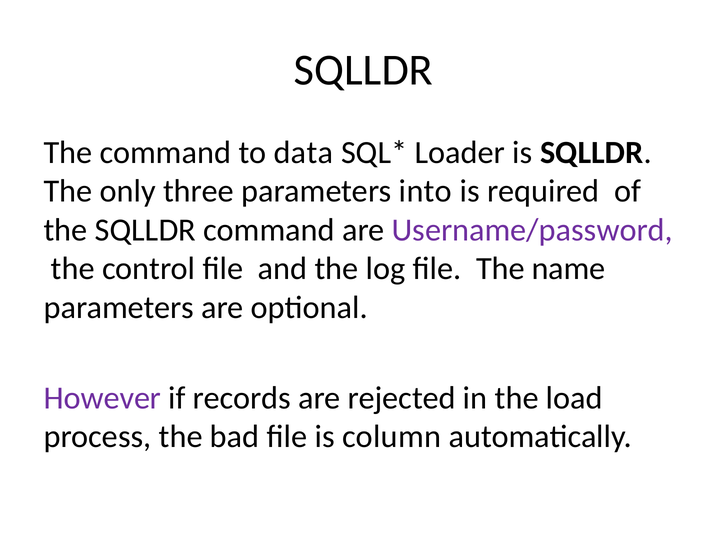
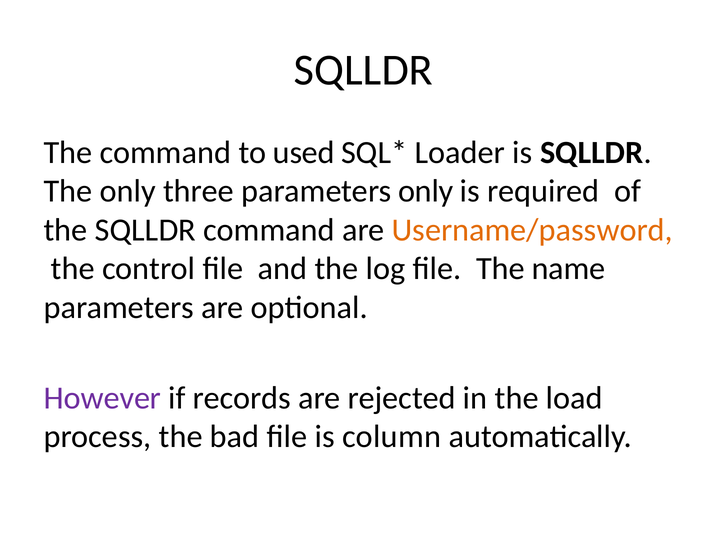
data: data -> used
parameters into: into -> only
Username/password colour: purple -> orange
